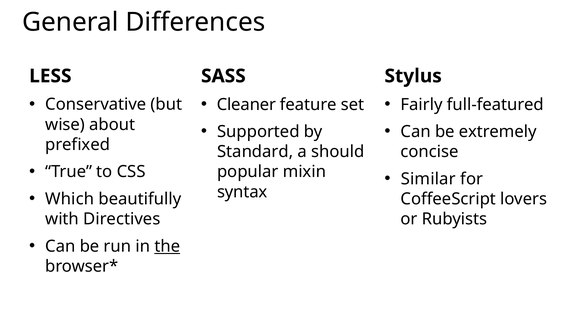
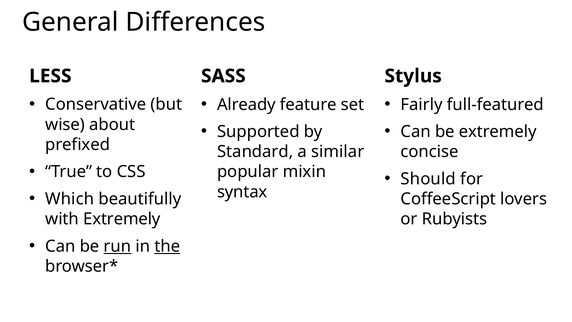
Cleaner: Cleaner -> Already
should: should -> similar
Similar: Similar -> Should
with Directives: Directives -> Extremely
run underline: none -> present
